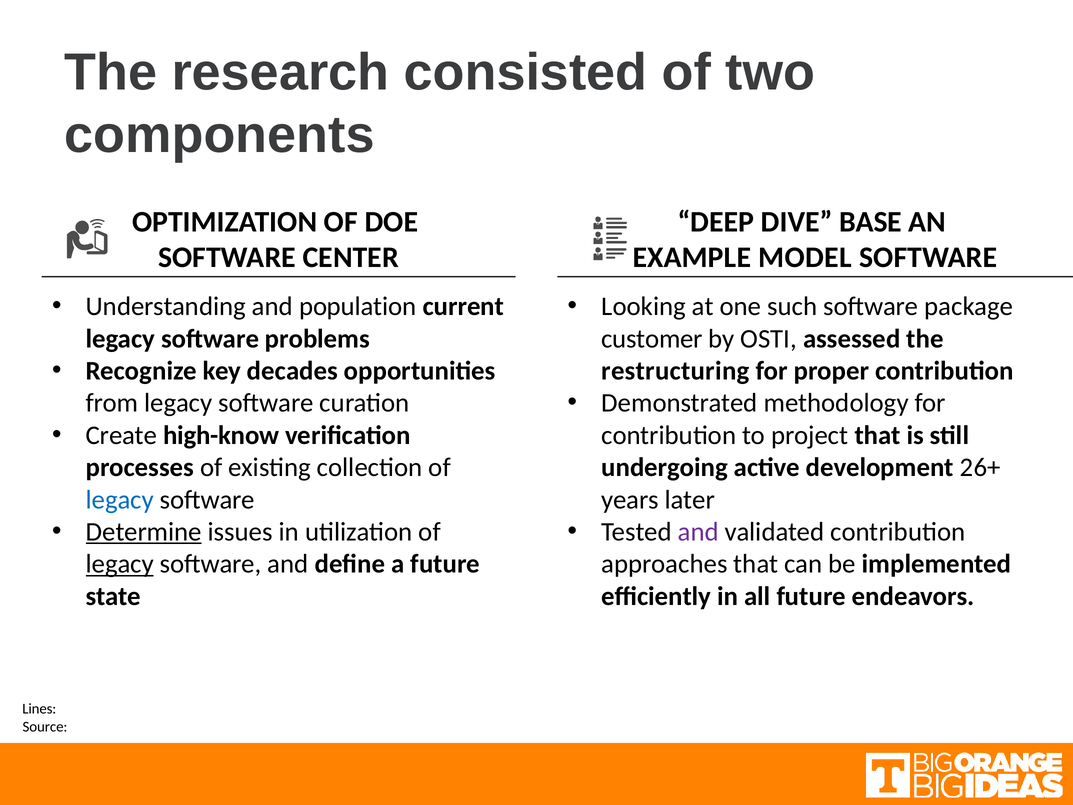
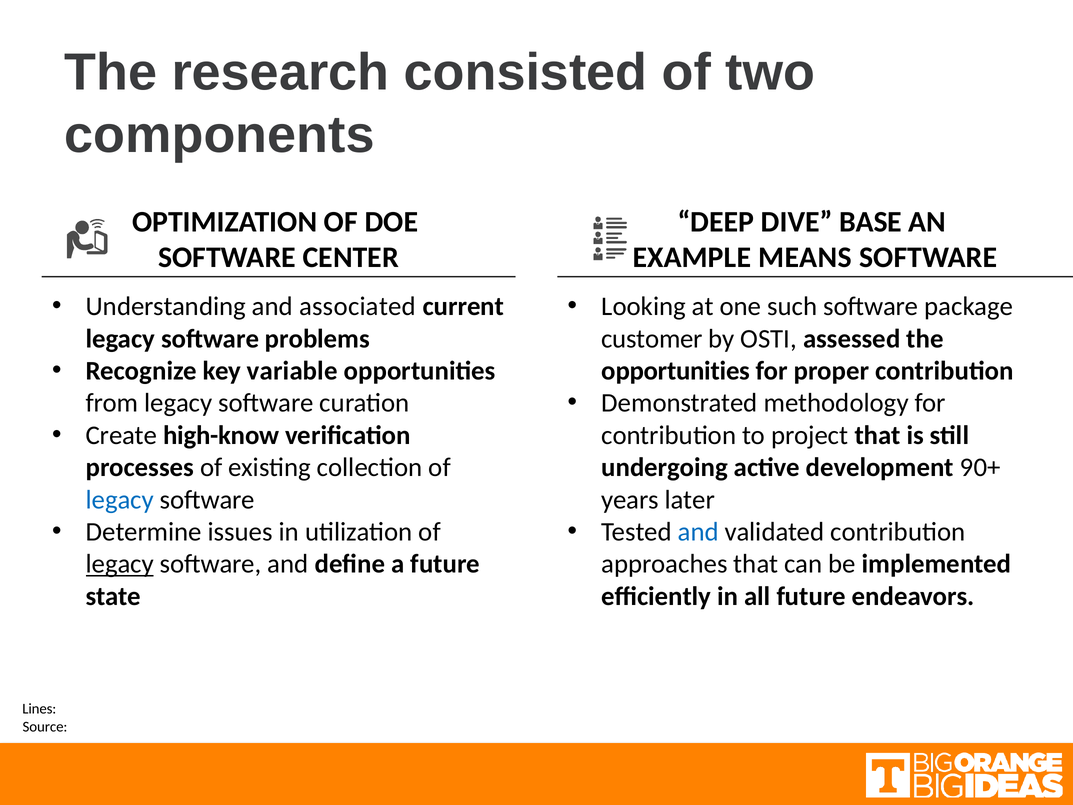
MODEL: MODEL -> MEANS
population: population -> associated
decades: decades -> variable
restructuring at (675, 371): restructuring -> opportunities
26+: 26+ -> 90+
Determine underline: present -> none
and at (698, 532) colour: purple -> blue
